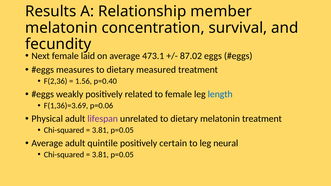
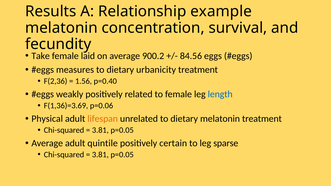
member: member -> example
Next: Next -> Take
473.1: 473.1 -> 900.2
87.02: 87.02 -> 84.56
measured: measured -> urbanicity
lifespan colour: purple -> orange
neural: neural -> sparse
